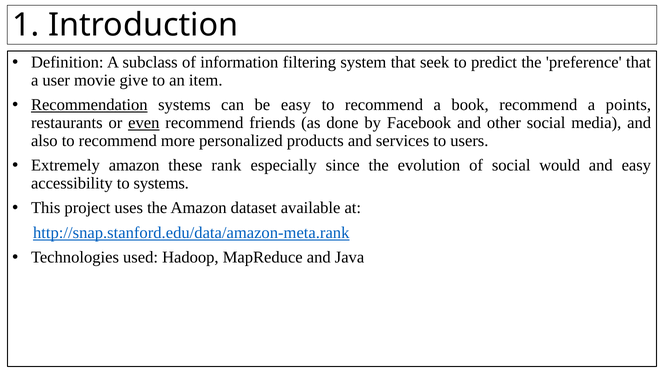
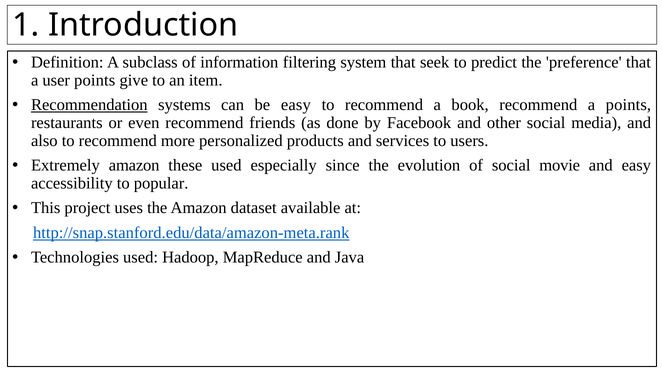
user movie: movie -> points
even underline: present -> none
these rank: rank -> used
would: would -> movie
to systems: systems -> popular
